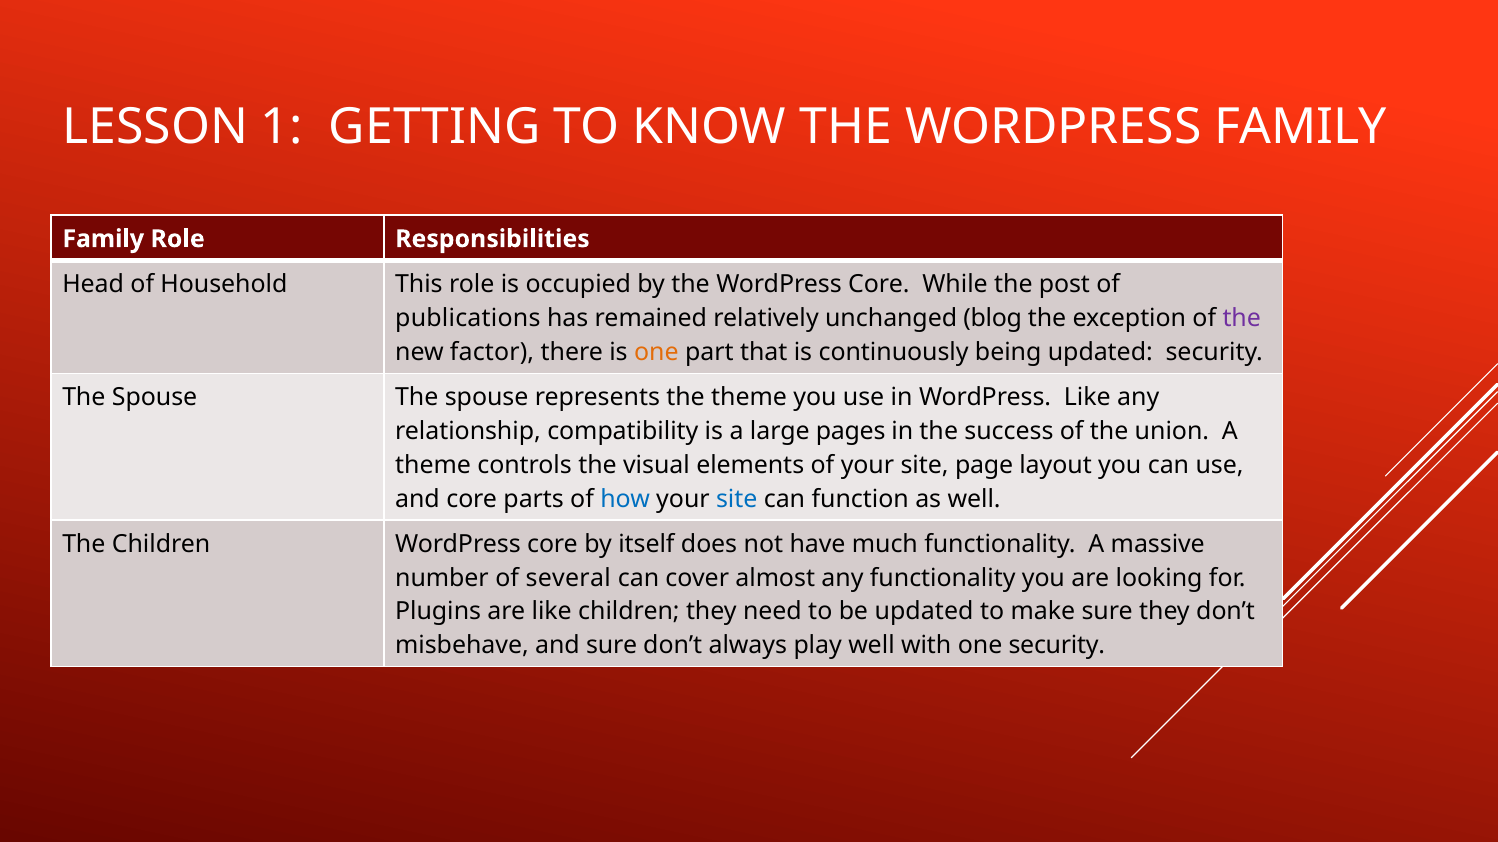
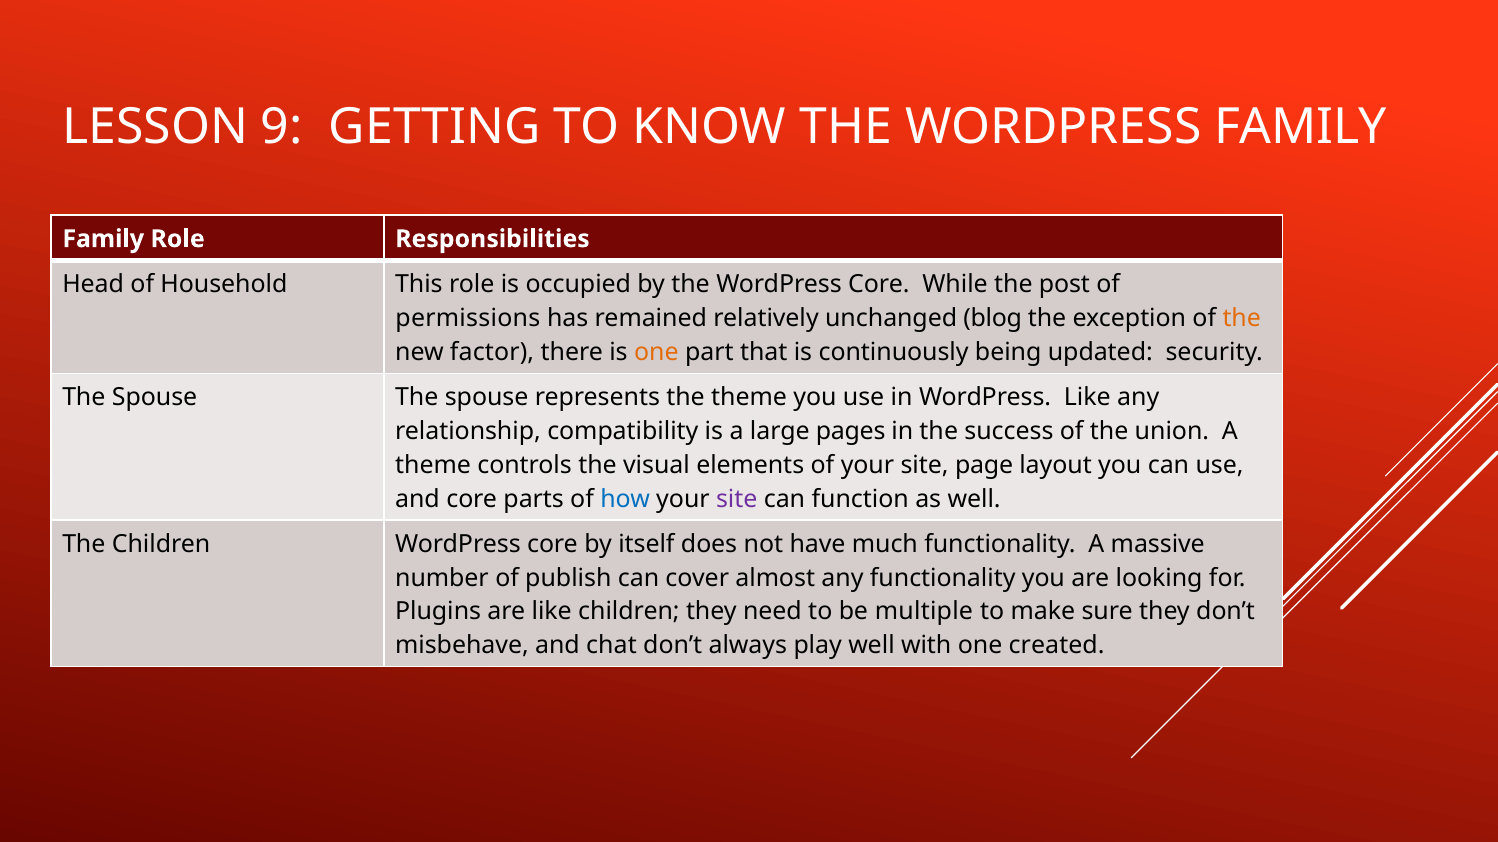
1: 1 -> 9
publications: publications -> permissions
the at (1242, 319) colour: purple -> orange
site at (737, 499) colour: blue -> purple
several: several -> publish
be updated: updated -> multiple
and sure: sure -> chat
one security: security -> created
